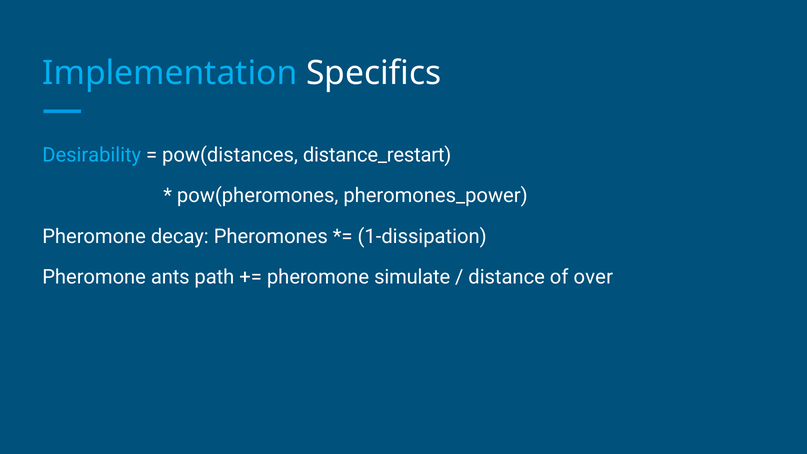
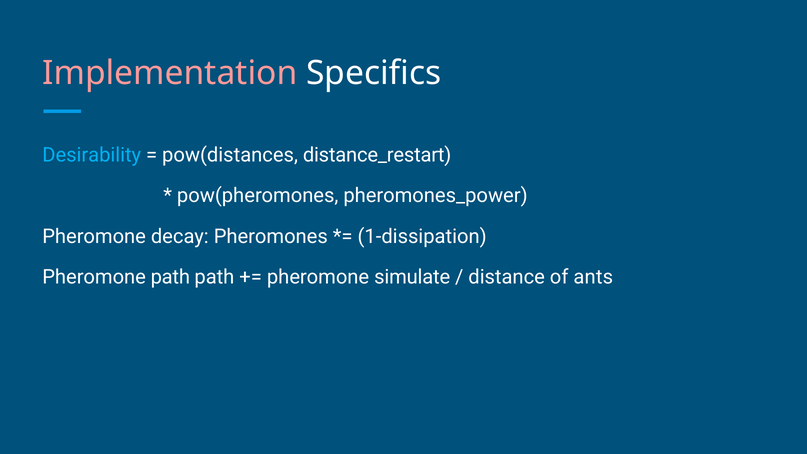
Implementation colour: light blue -> pink
Pheromone ants: ants -> path
over: over -> ants
